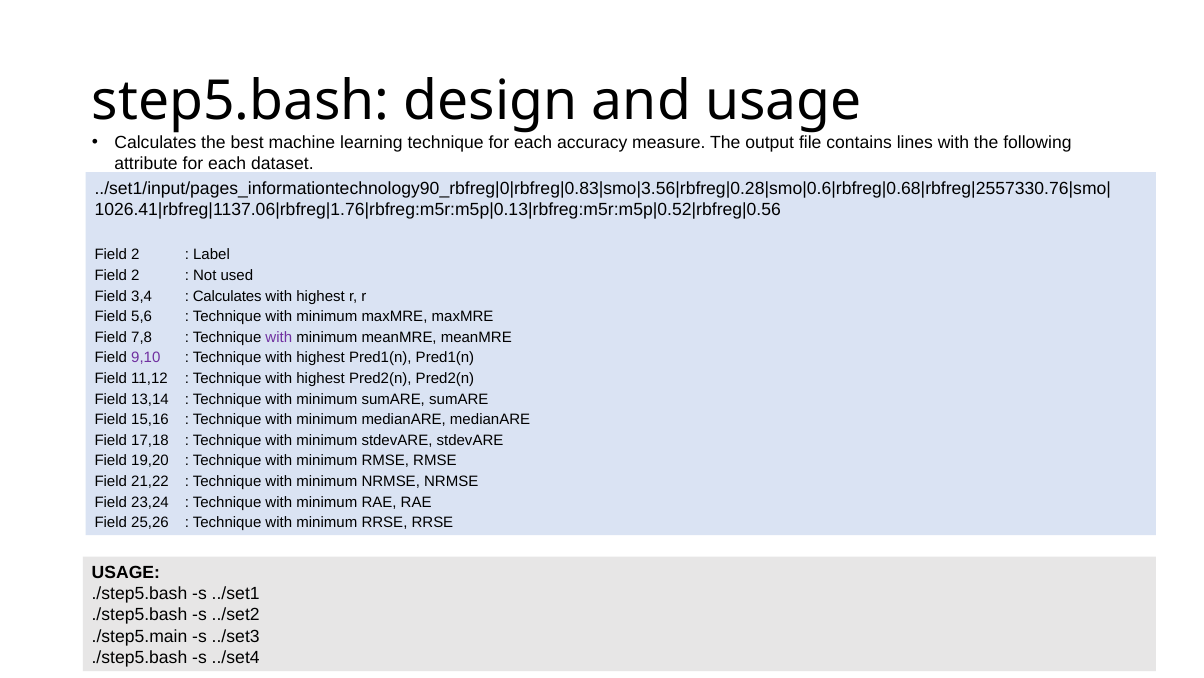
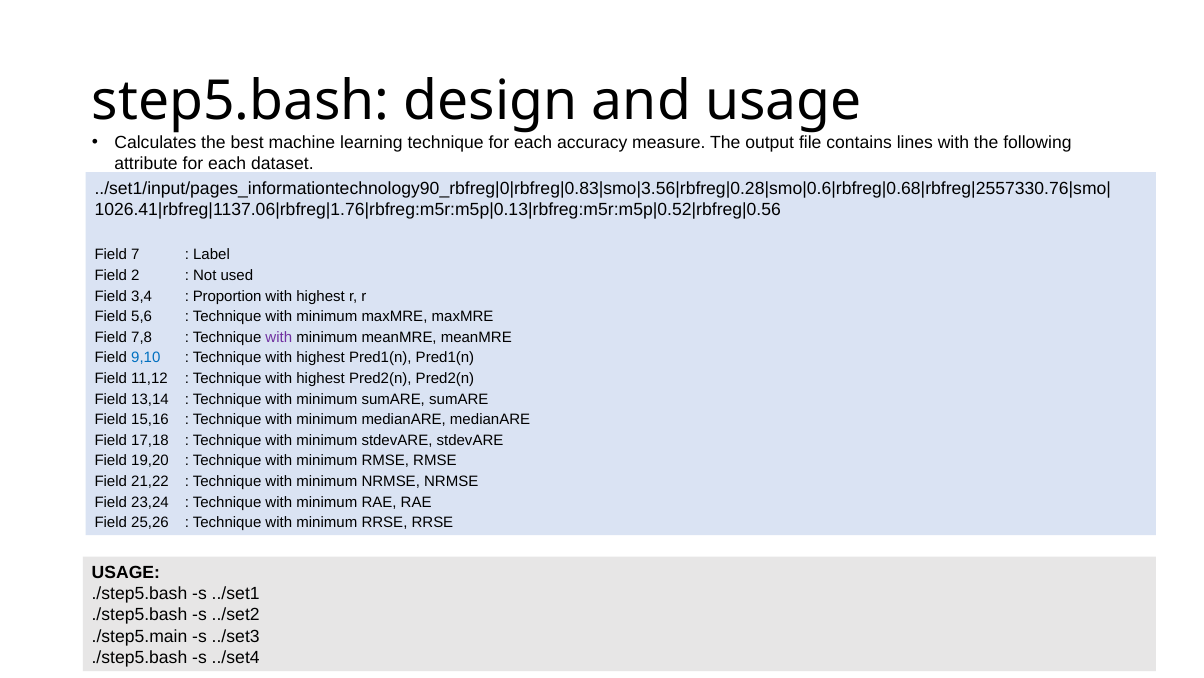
2 at (135, 255): 2 -> 7
Calculates at (227, 296): Calculates -> Proportion
9,10 colour: purple -> blue
